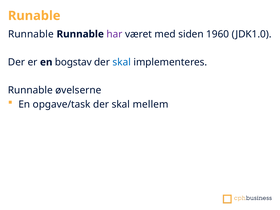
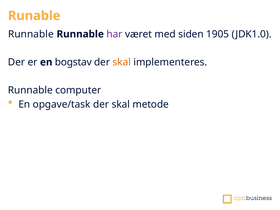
1960: 1960 -> 1905
skal at (122, 62) colour: blue -> orange
øvelserne: øvelserne -> computer
mellem: mellem -> metode
